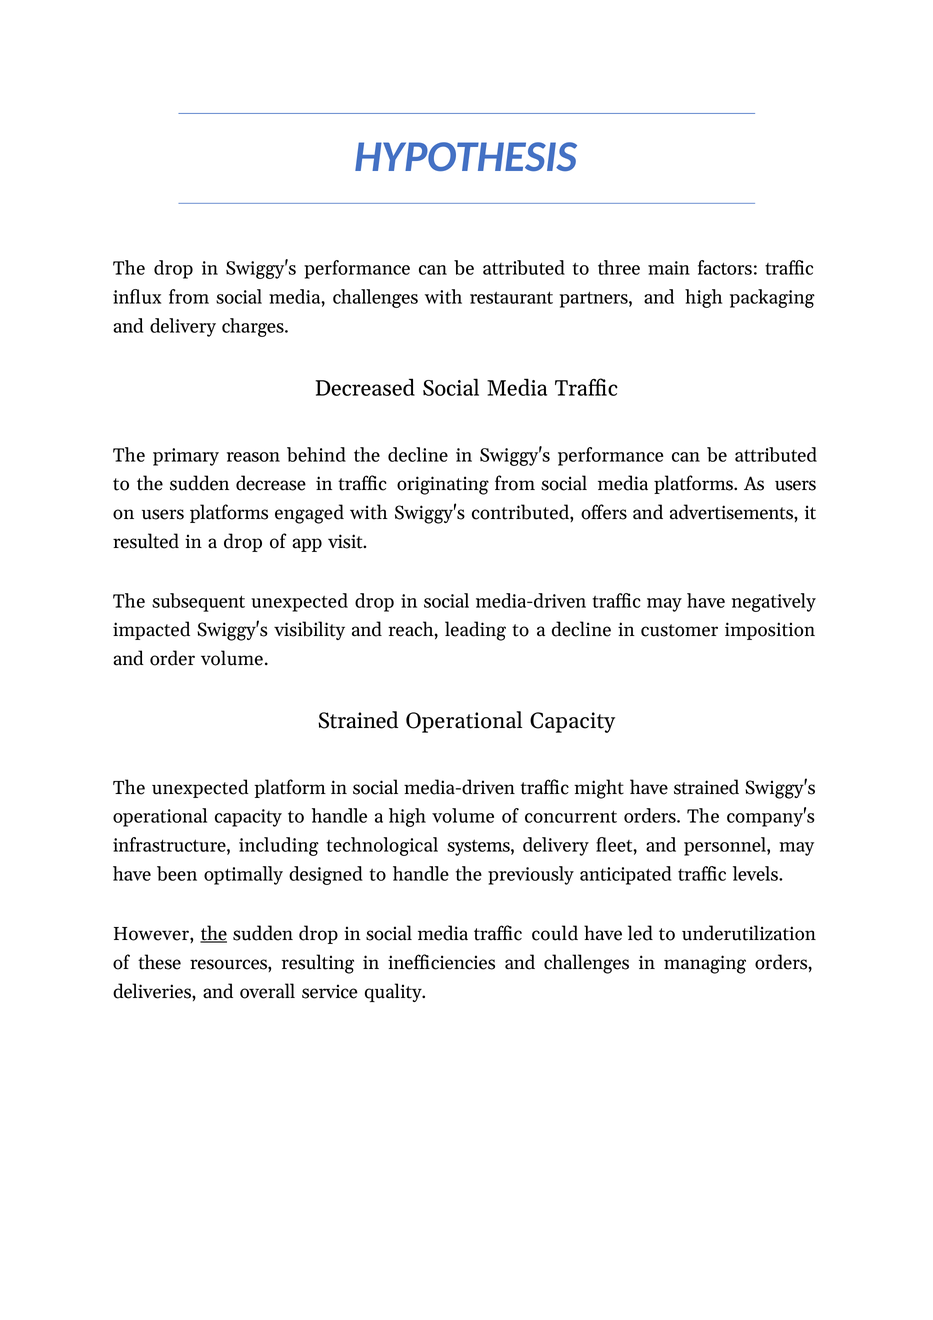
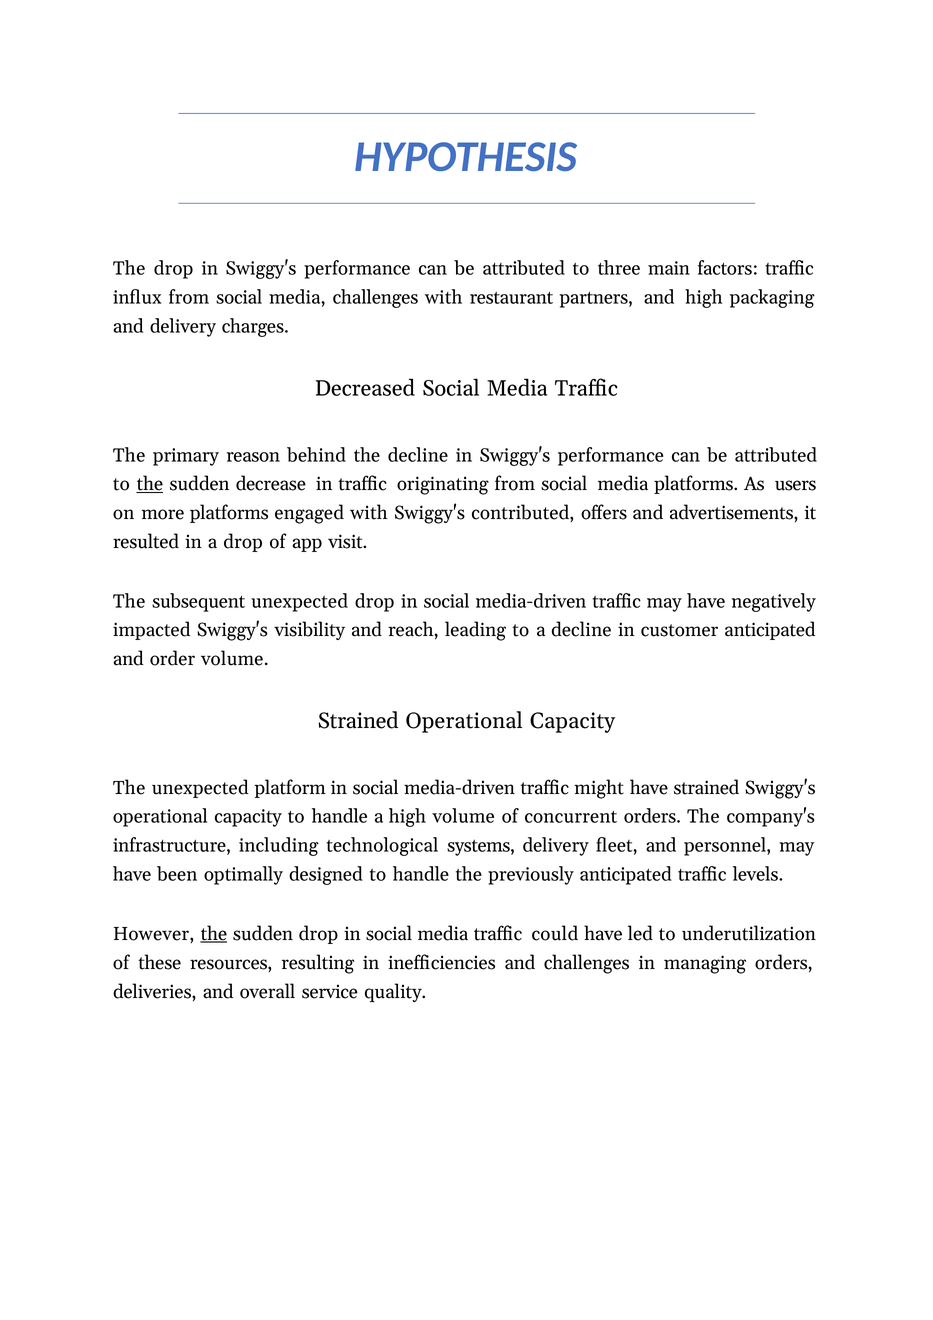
the at (150, 484) underline: none -> present
on users: users -> more
customer imposition: imposition -> anticipated
